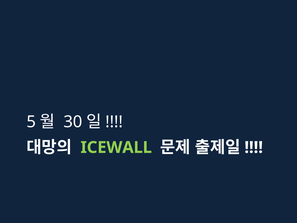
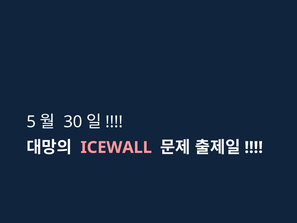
ICEWALL colour: light green -> pink
